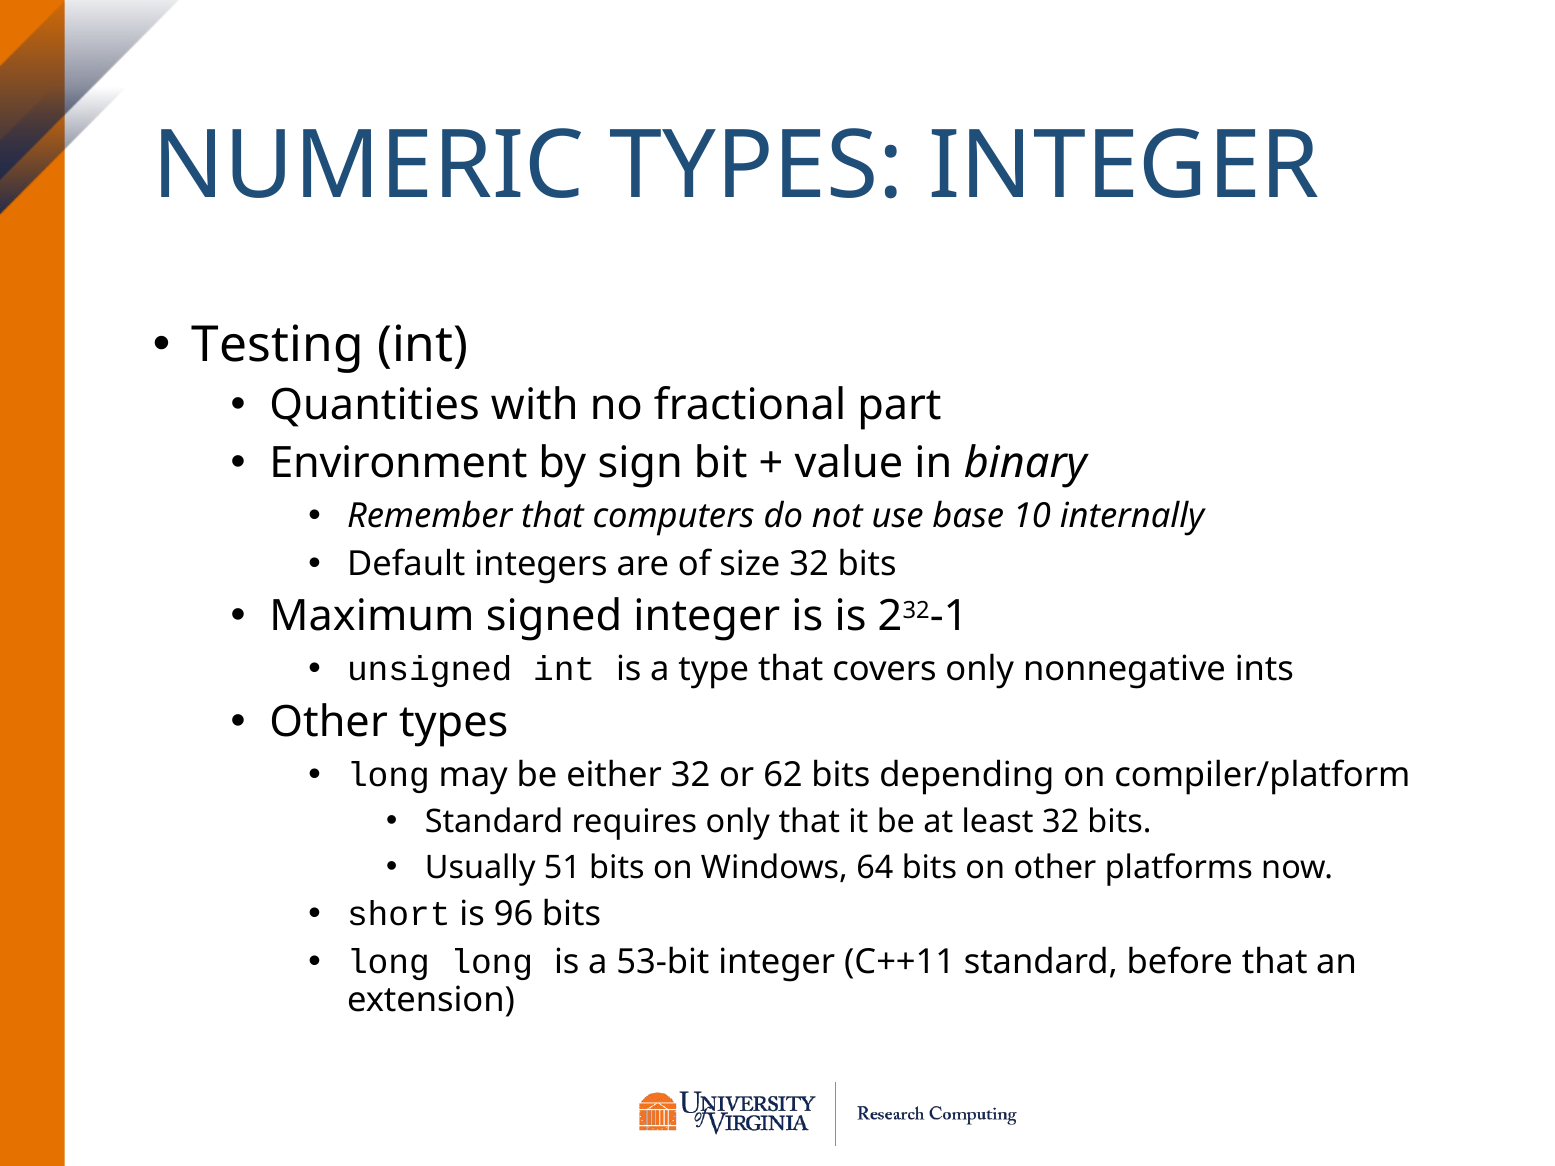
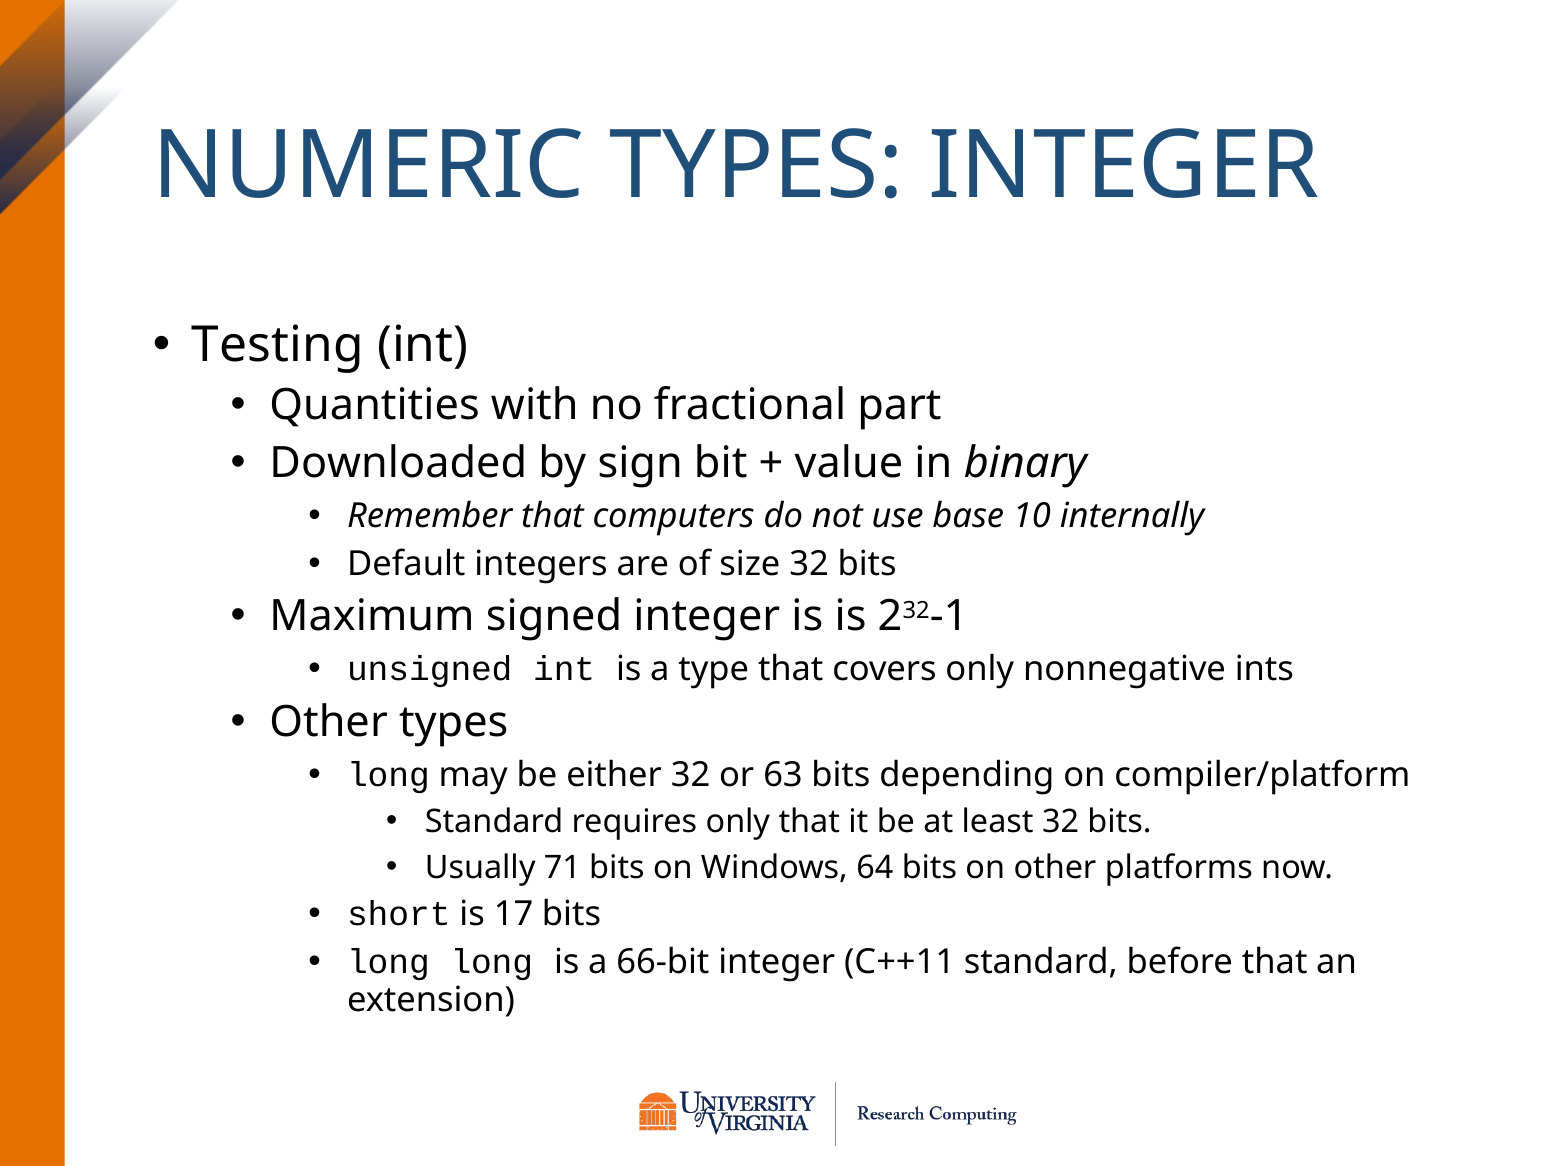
Environment: Environment -> Downloaded
62: 62 -> 63
51: 51 -> 71
96: 96 -> 17
53-bit: 53-bit -> 66-bit
